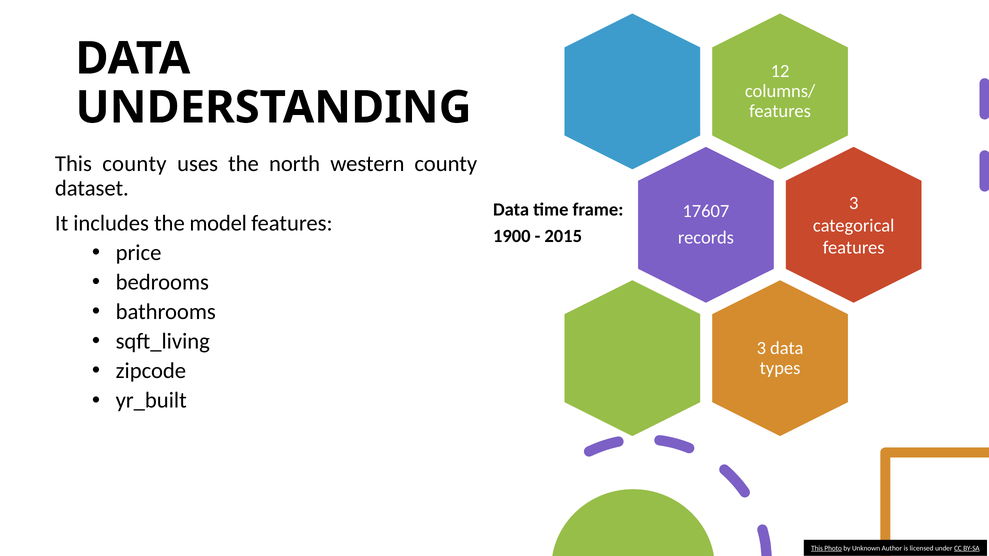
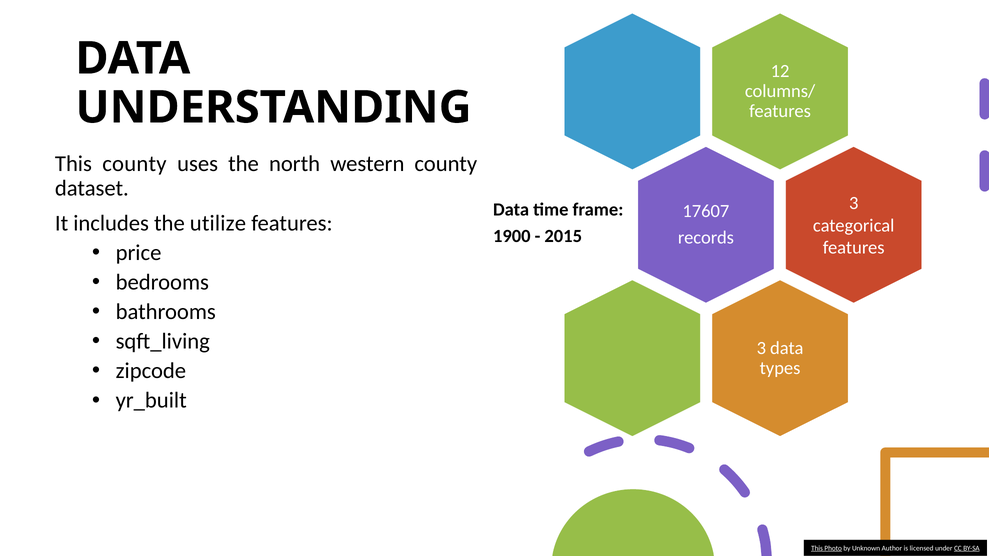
model: model -> utilize
